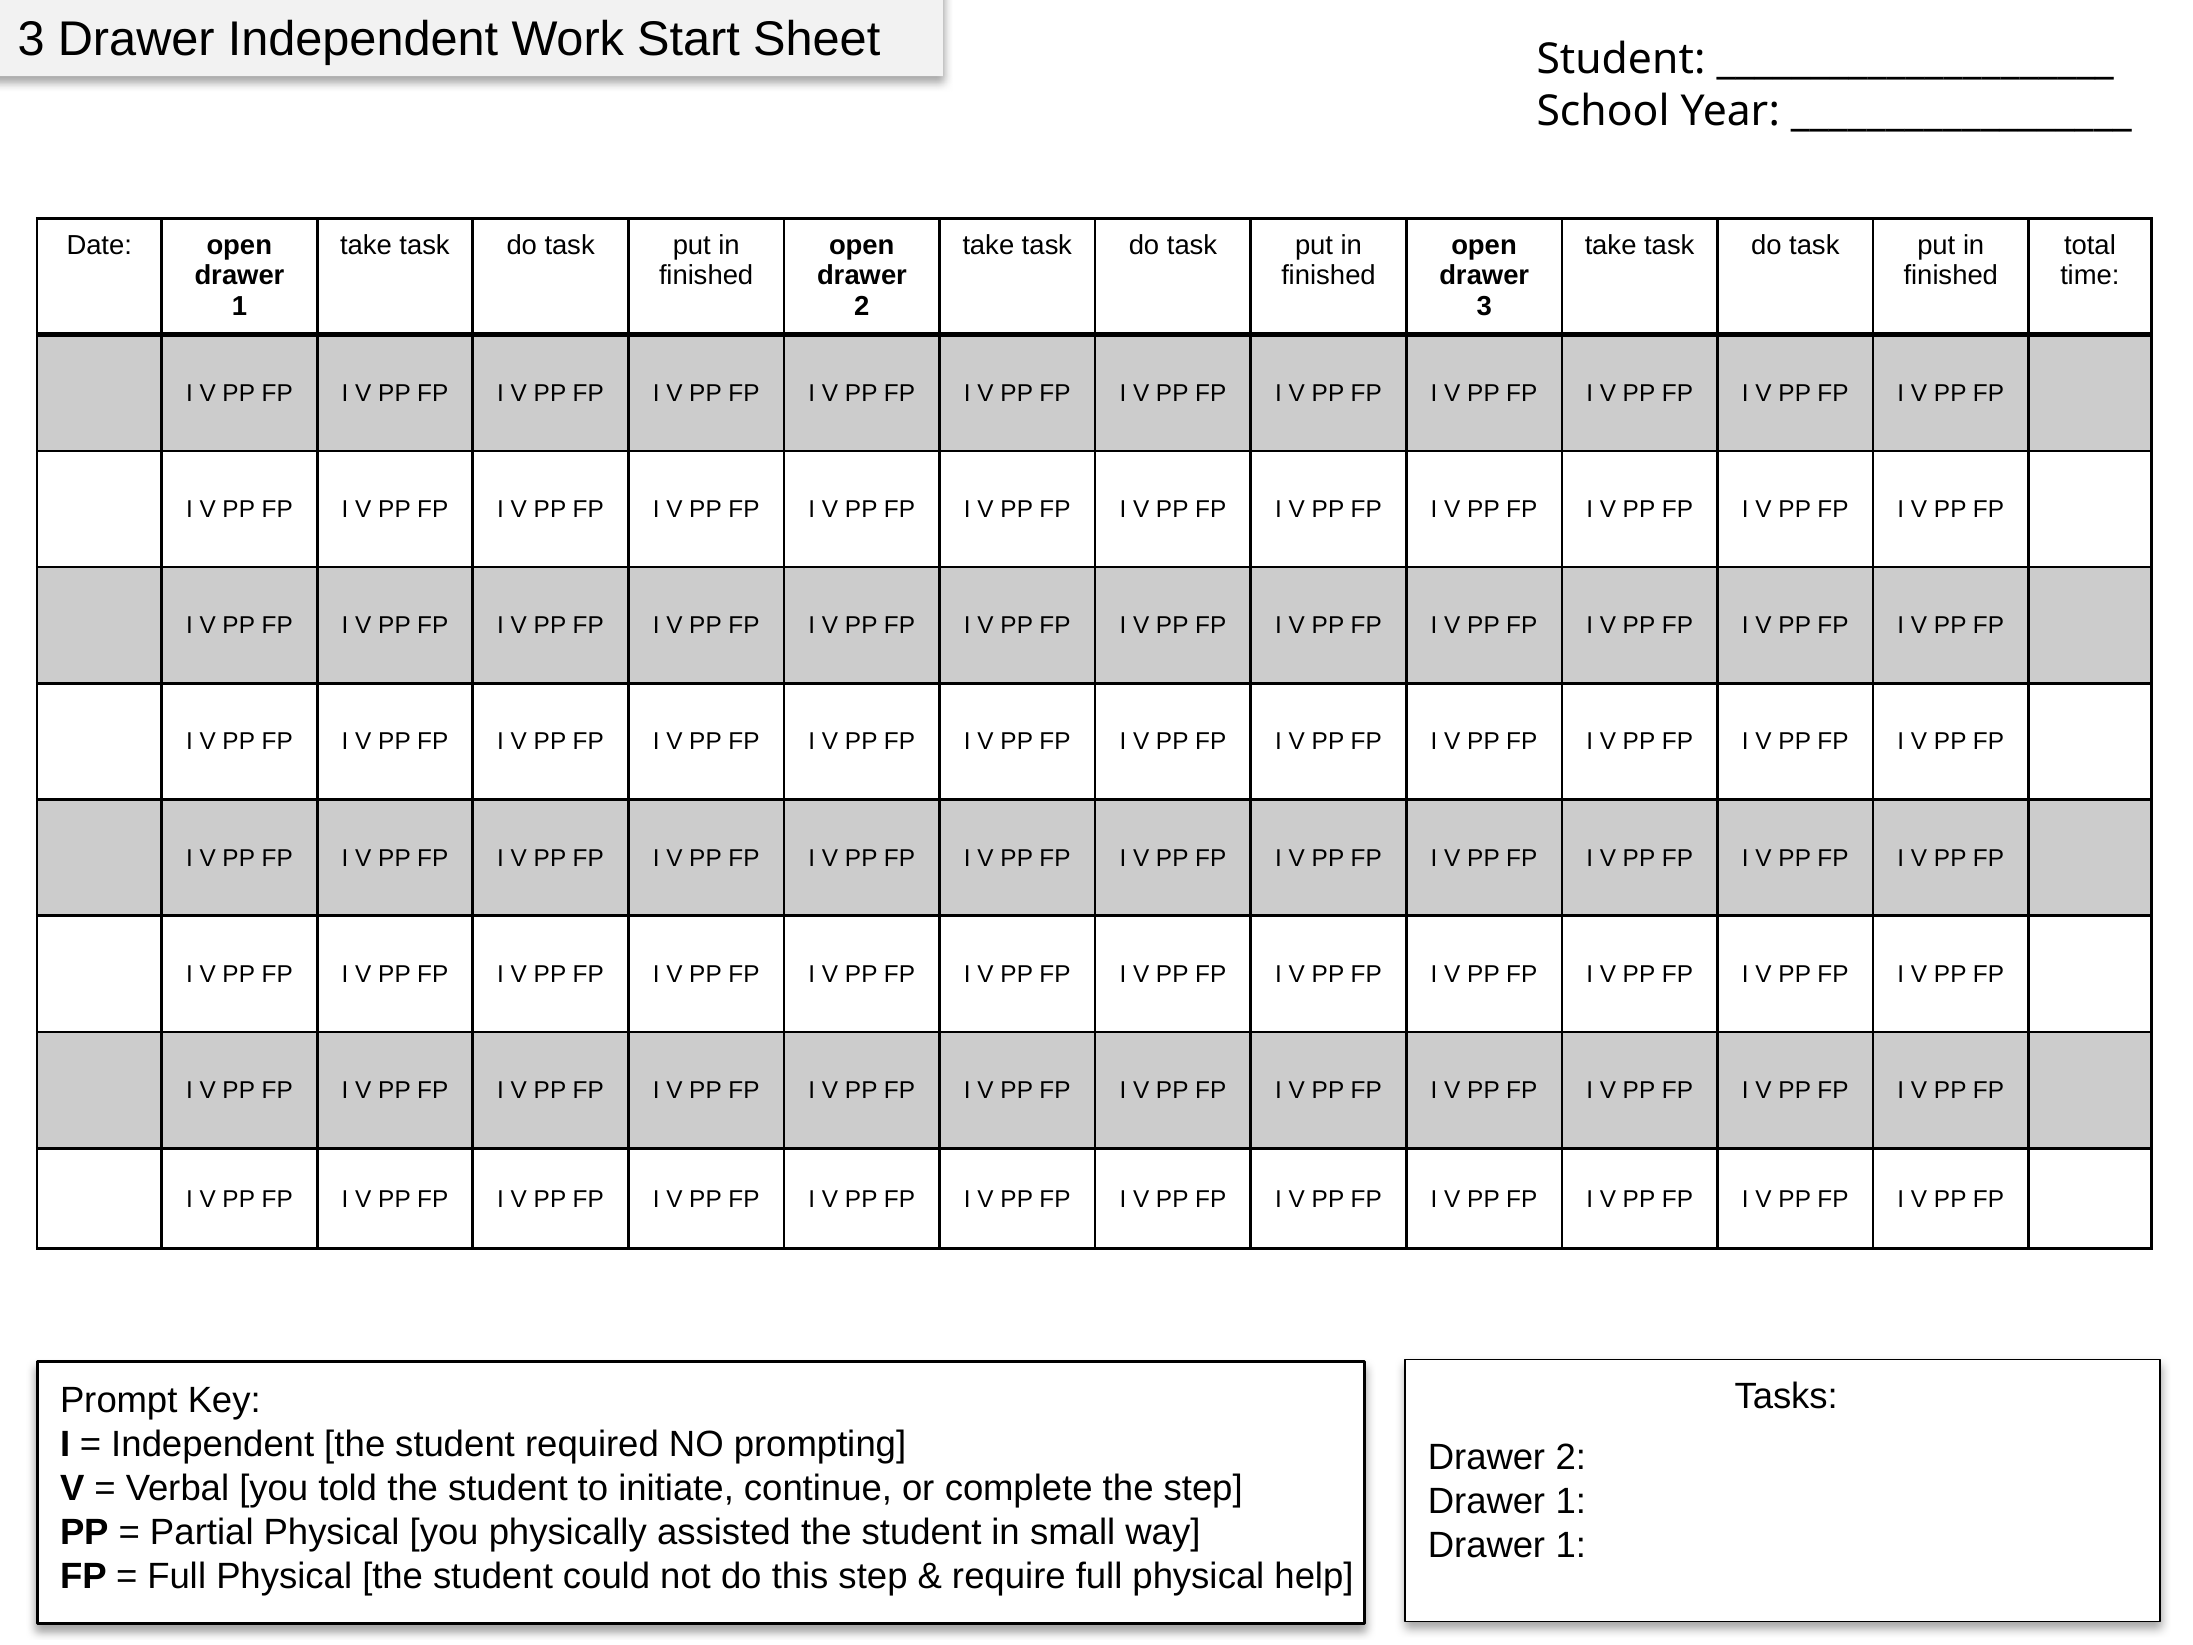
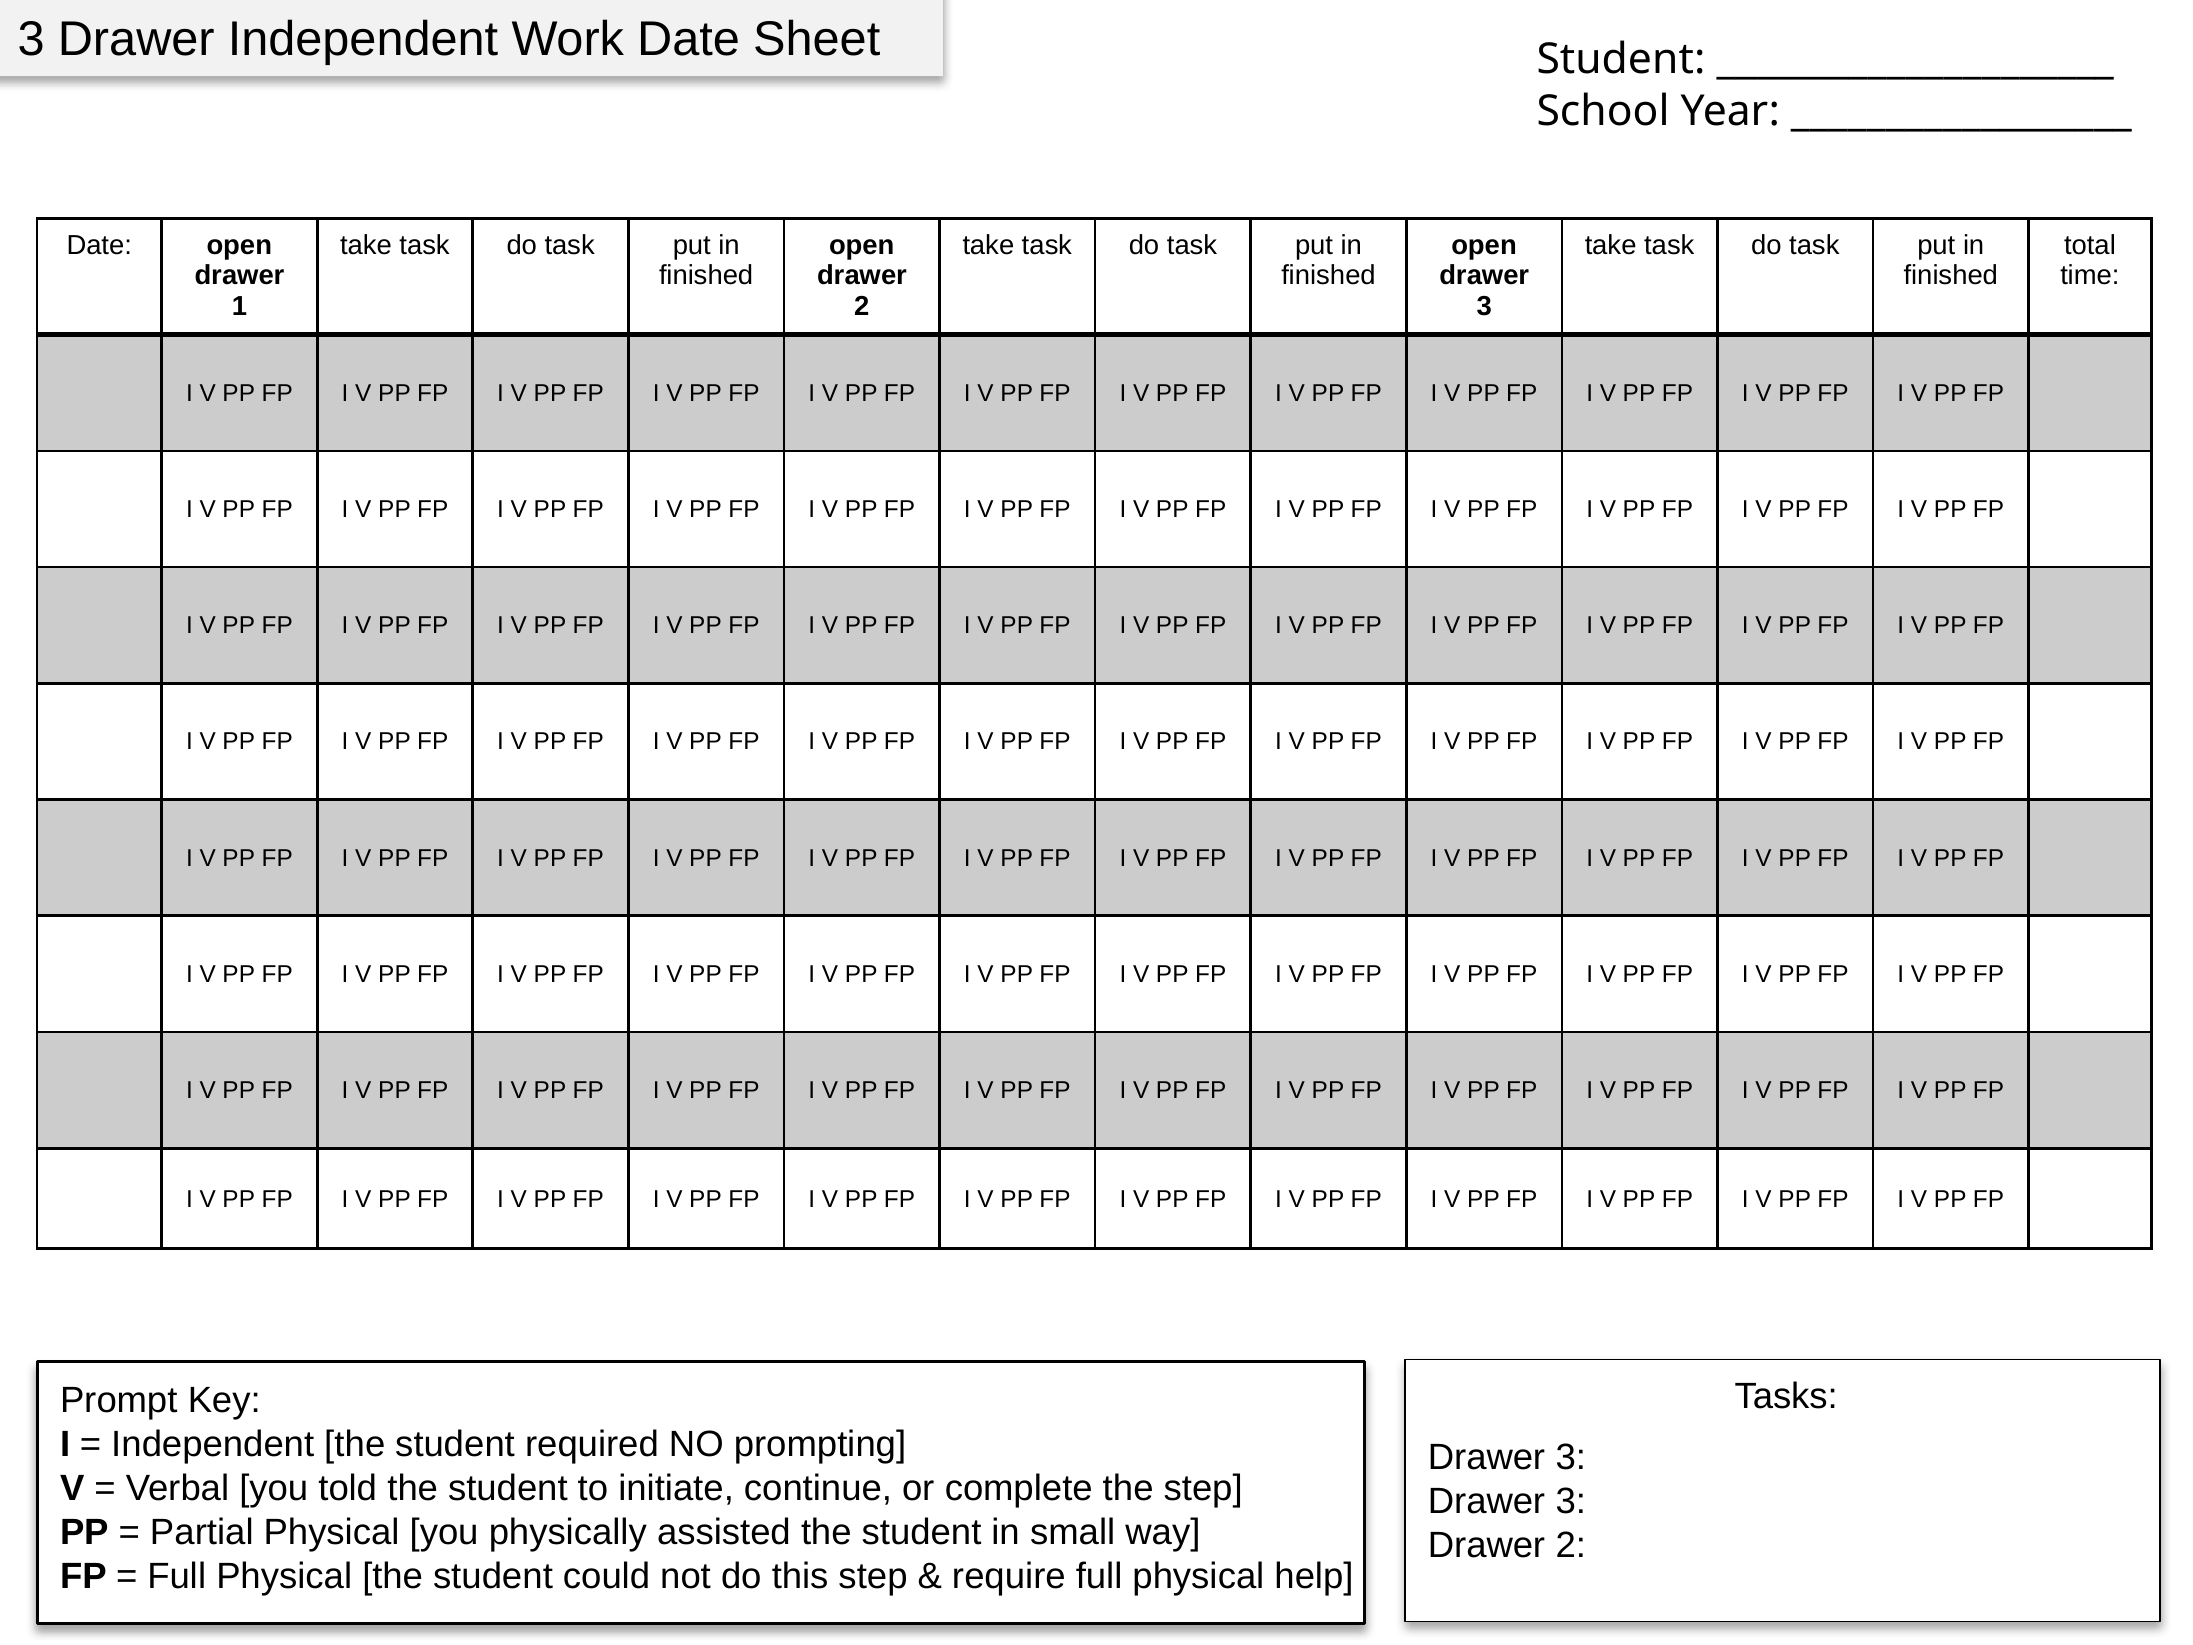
Work Start: Start -> Date
2 at (1571, 1457): 2 -> 3
1 at (1571, 1501): 1 -> 3
1 at (1571, 1545): 1 -> 2
